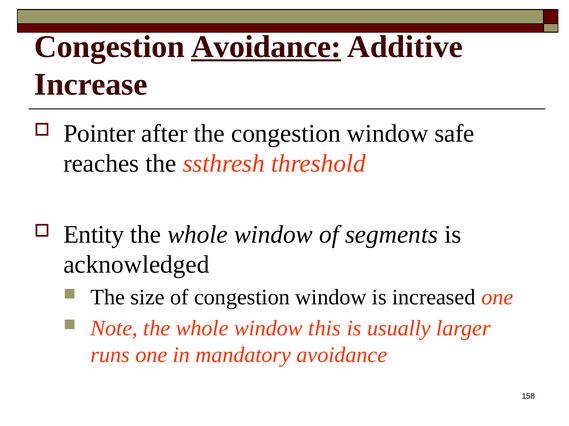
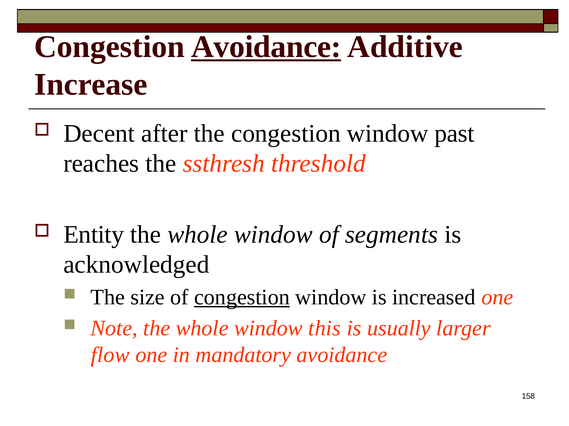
Pointer: Pointer -> Decent
safe: safe -> past
congestion at (242, 298) underline: none -> present
runs: runs -> flow
